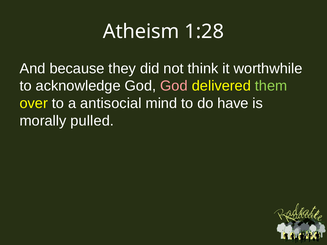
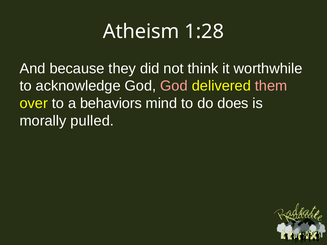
them colour: light green -> pink
antisocial: antisocial -> behaviors
have: have -> does
